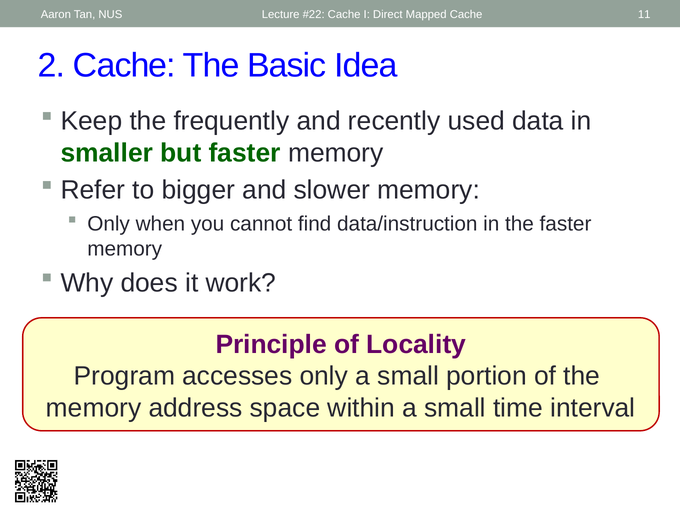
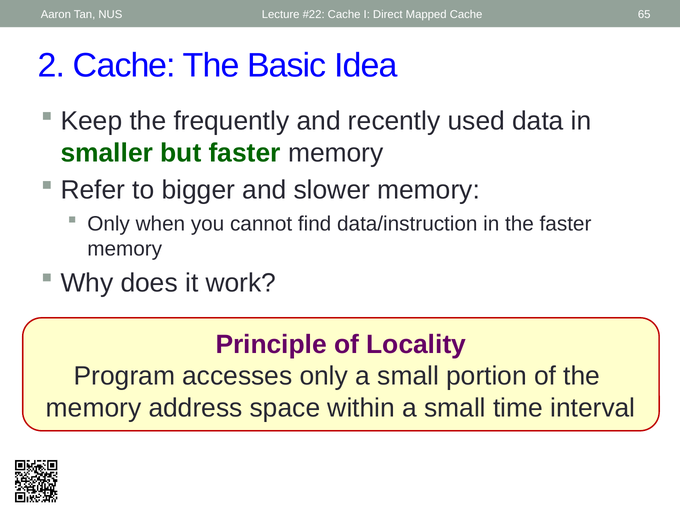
11: 11 -> 65
